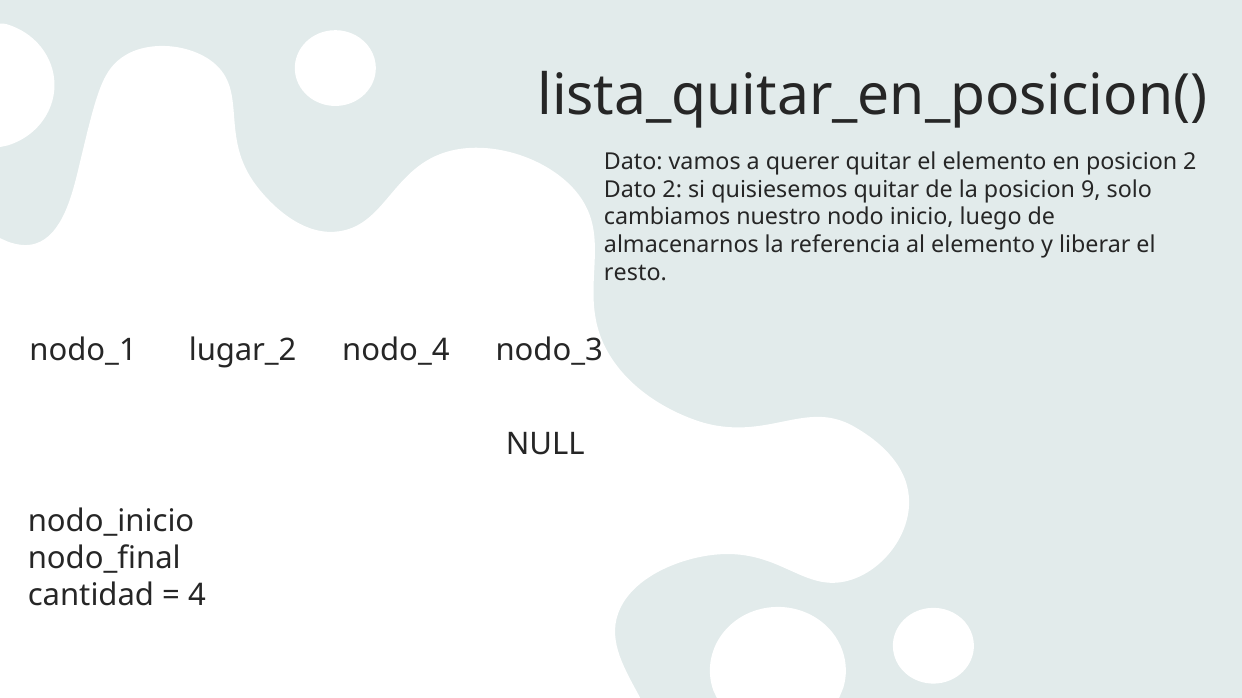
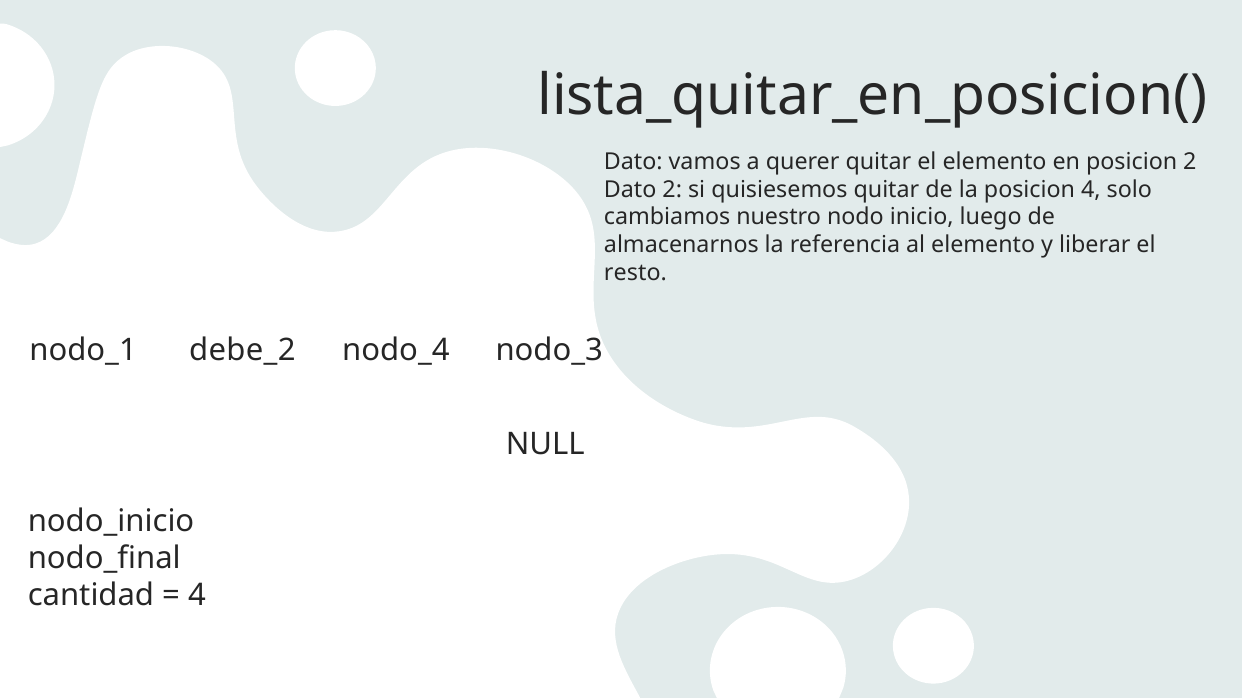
posicion 9: 9 -> 4
lugar_2: lugar_2 -> debe_2
